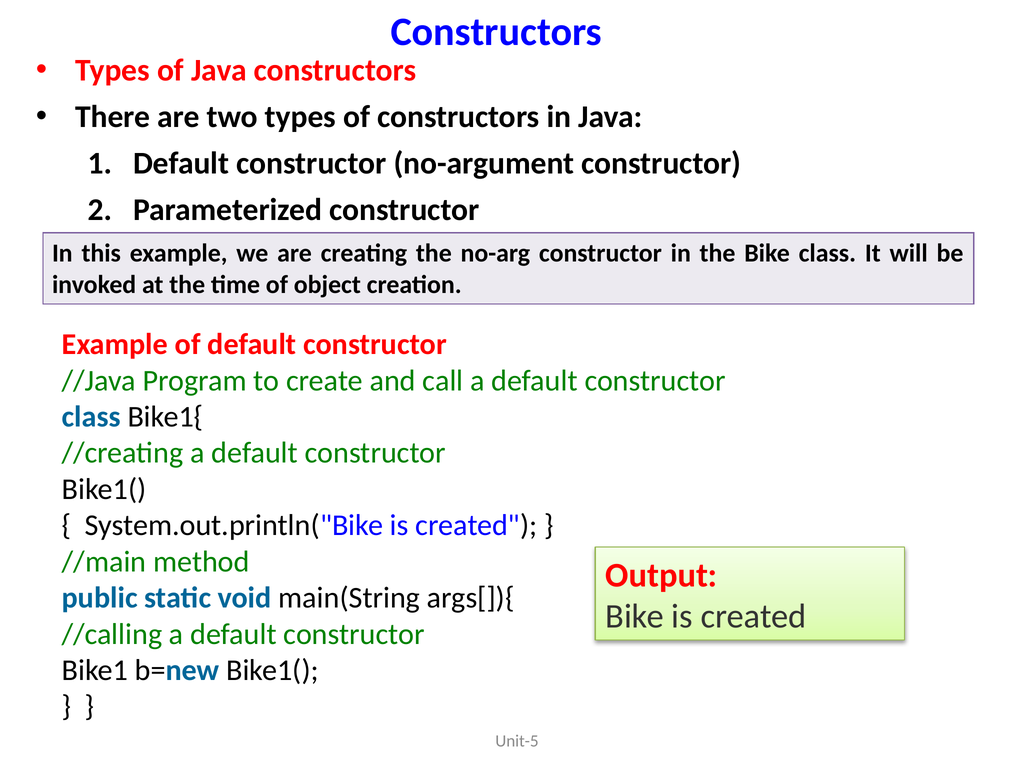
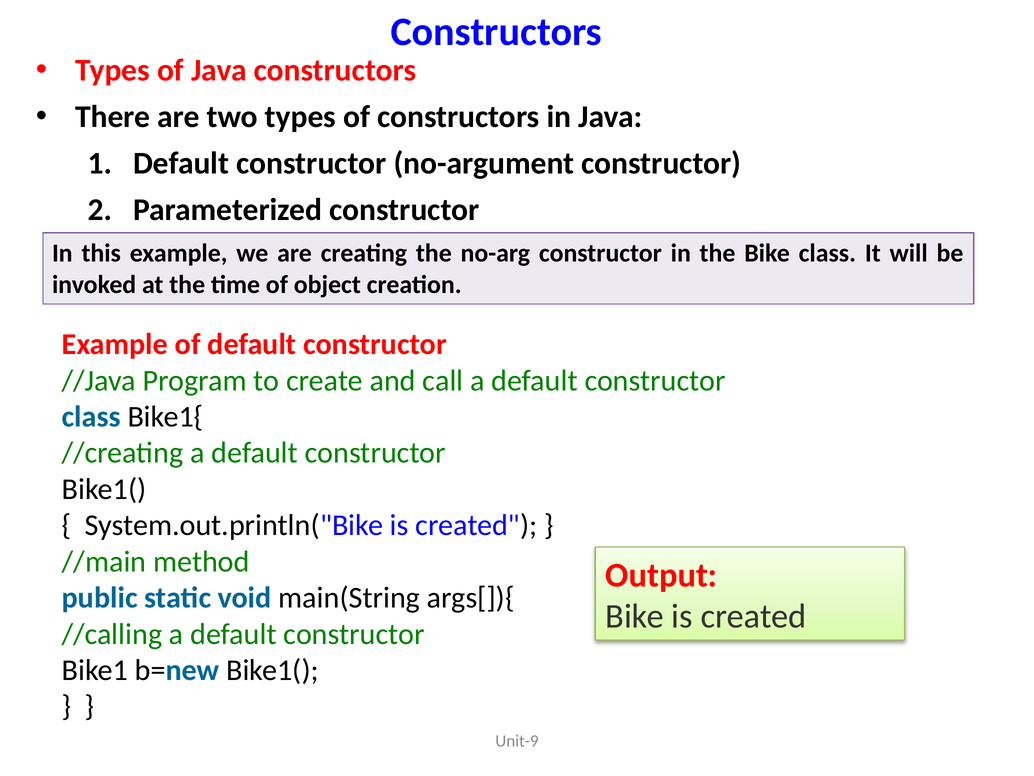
Unit-5: Unit-5 -> Unit-9
